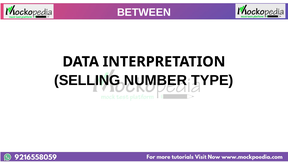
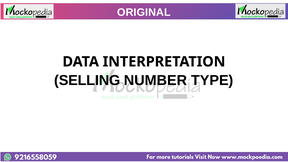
BETWEEN: BETWEEN -> ORIGINAL
